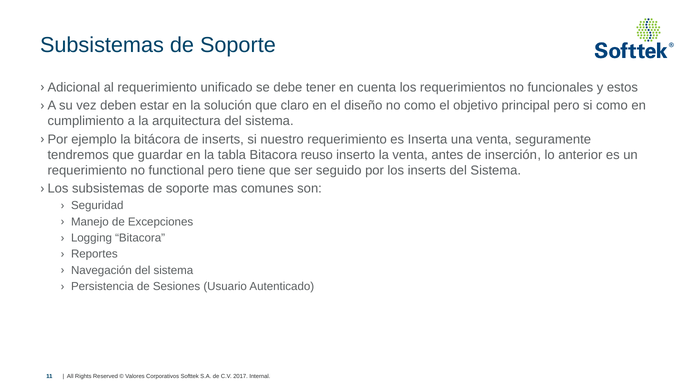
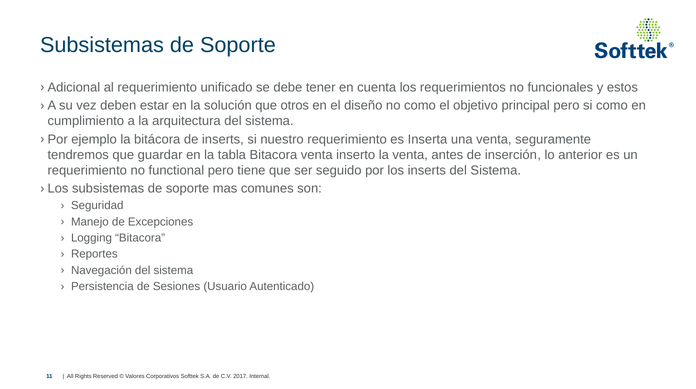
claro: claro -> otros
Bitacora reuso: reuso -> venta
